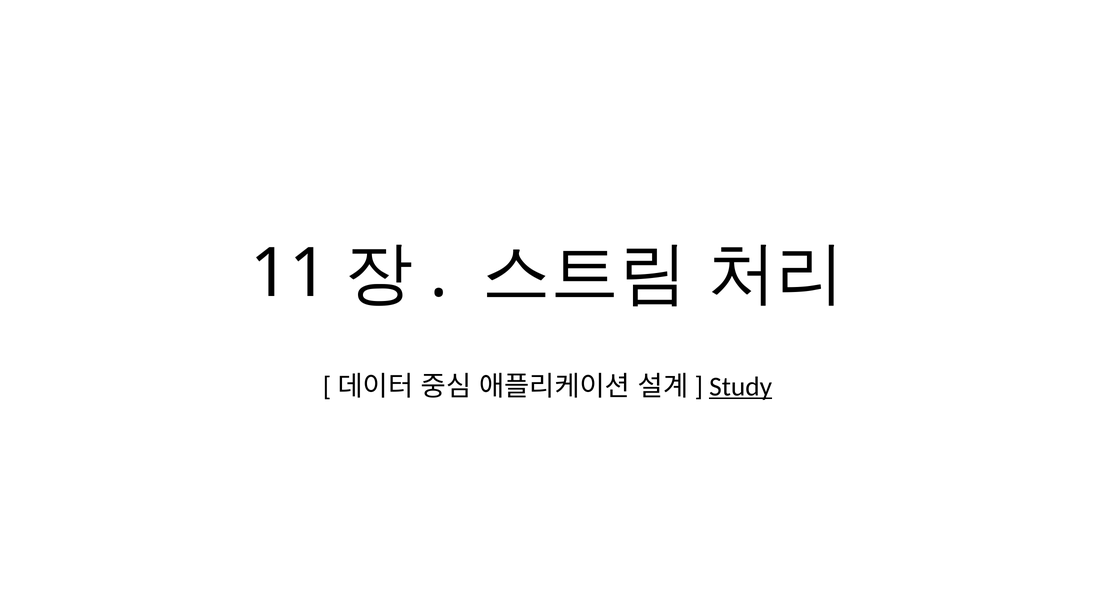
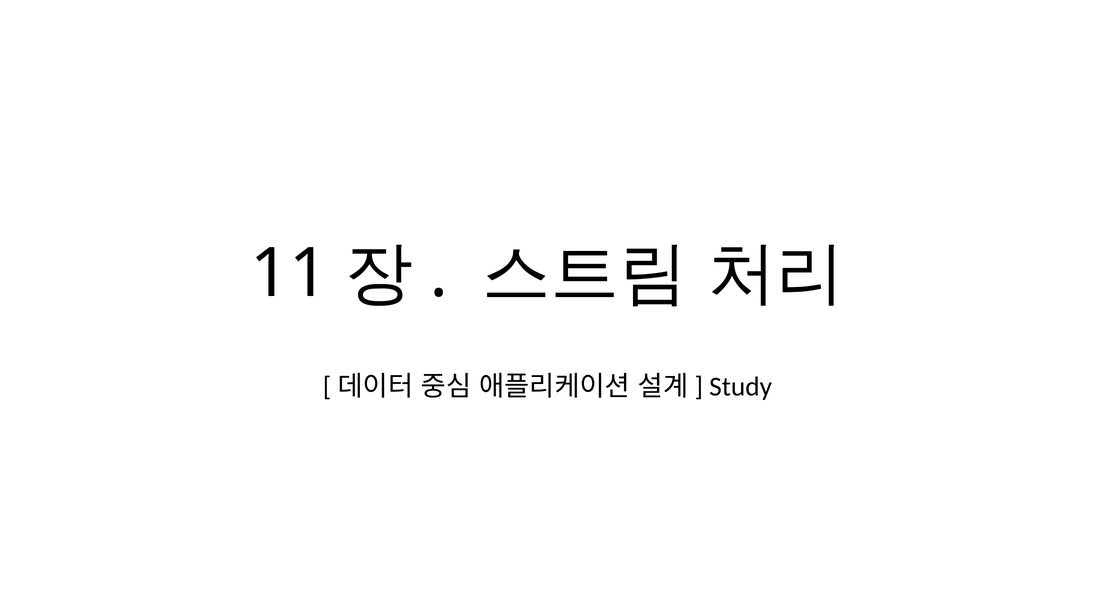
Study underline: present -> none
